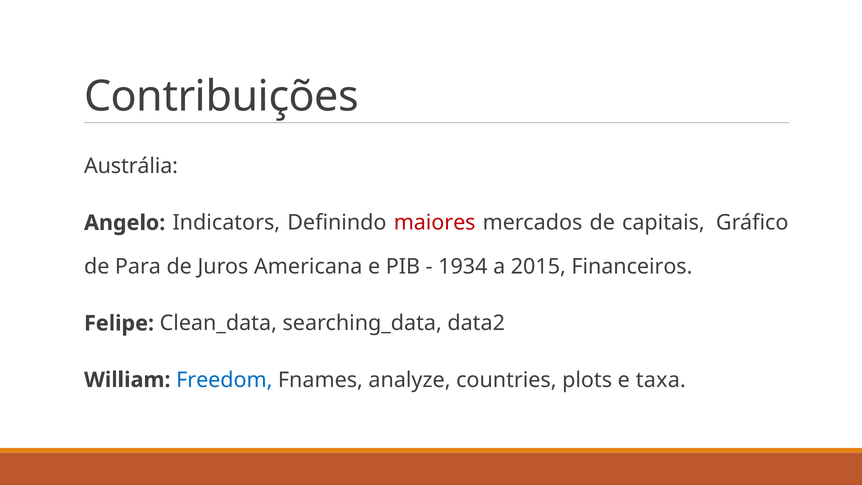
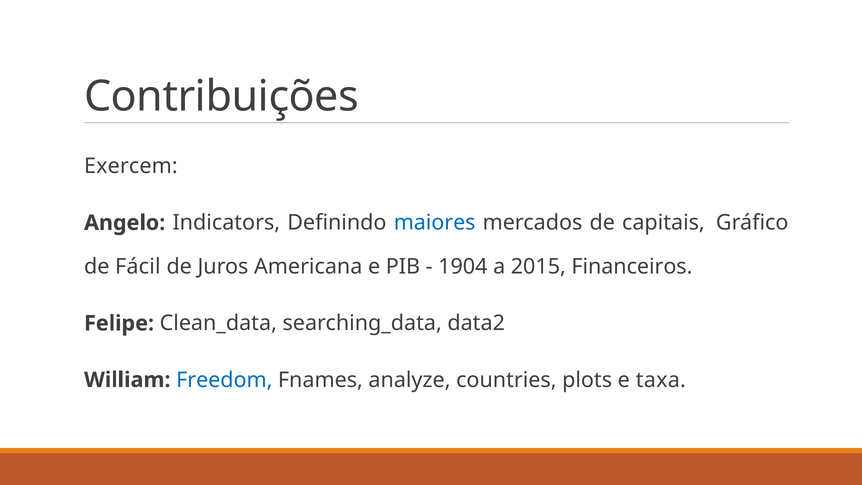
Austrália: Austrália -> Exercem
maiores colour: red -> blue
Para: Para -> Fácil
1934: 1934 -> 1904
